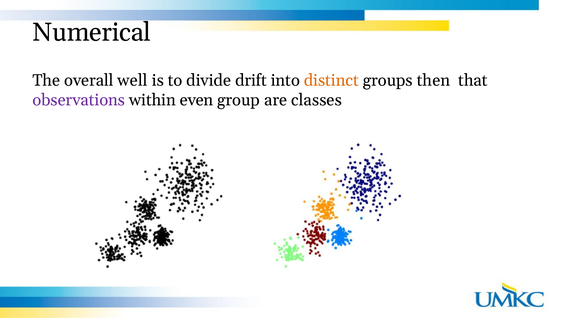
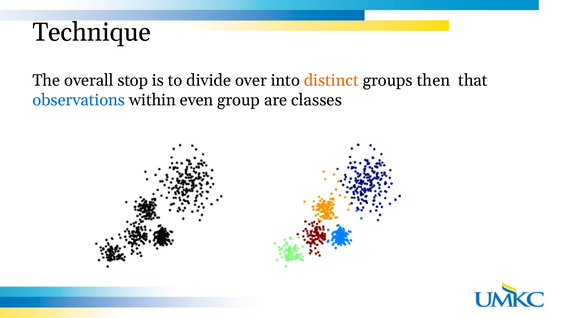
Numerical: Numerical -> Technique
well: well -> stop
drift: drift -> over
observations colour: purple -> blue
